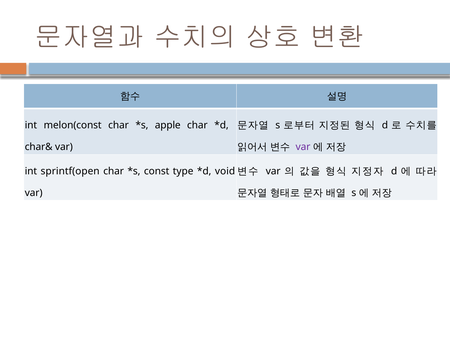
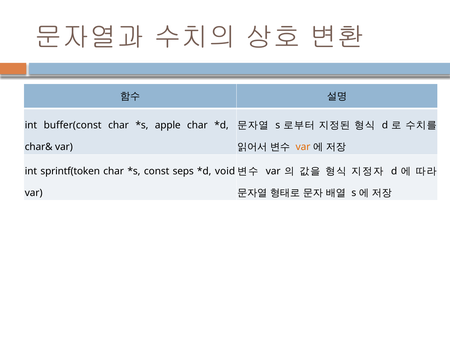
melon(const: melon(const -> buffer(const
var at (303, 147) colour: purple -> orange
sprintf(open: sprintf(open -> sprintf(token
type: type -> seps
